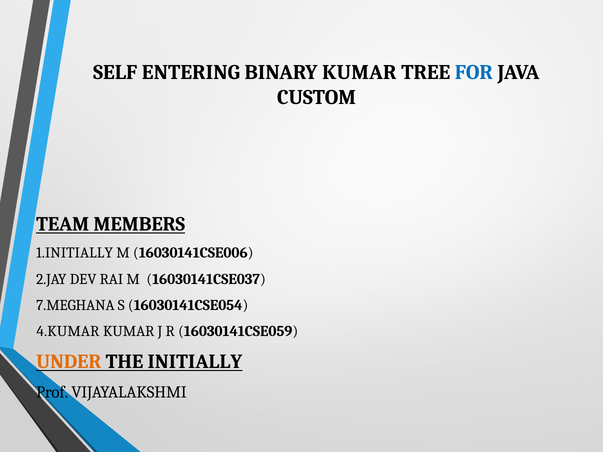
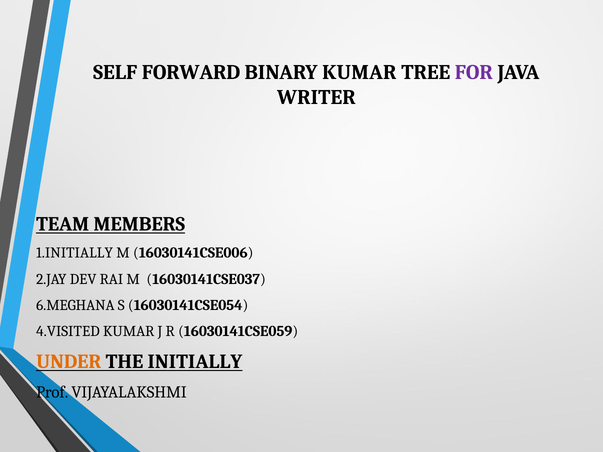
ENTERING: ENTERING -> FORWARD
FOR colour: blue -> purple
CUSTOM: CUSTOM -> WRITER
7.MEGHANA: 7.MEGHANA -> 6.MEGHANA
4.KUMAR: 4.KUMAR -> 4.VISITED
